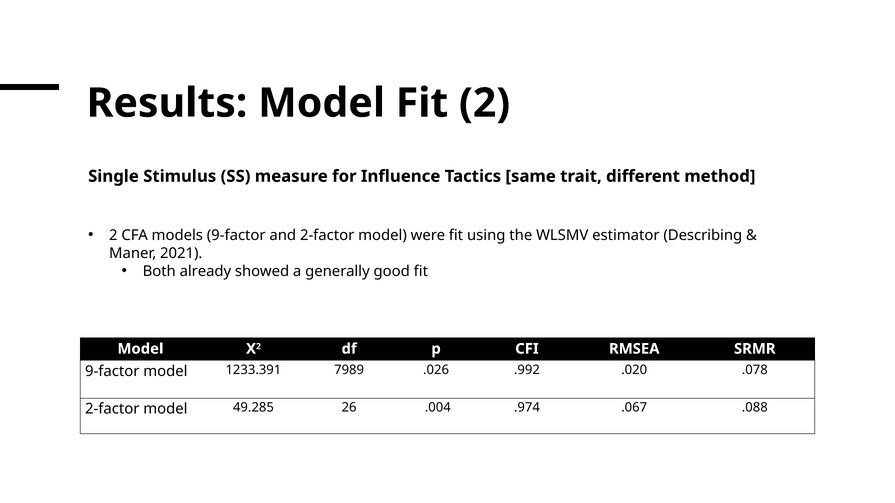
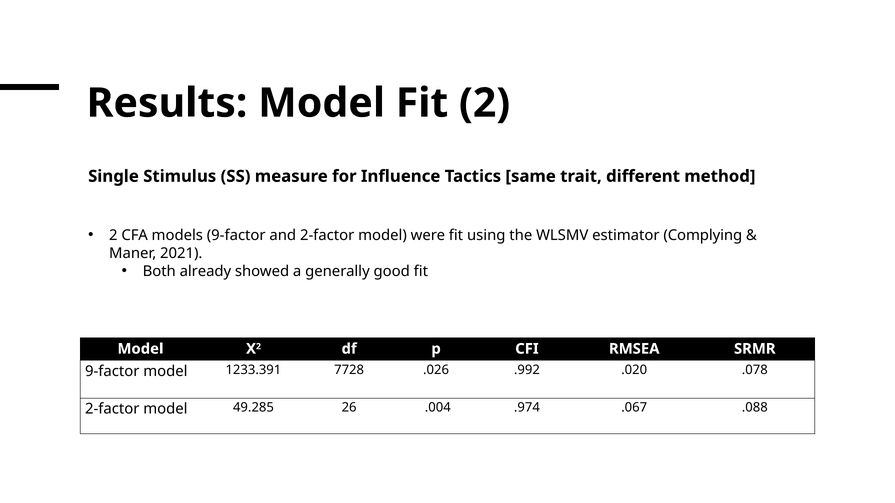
Describing: Describing -> Complying
7989: 7989 -> 7728
